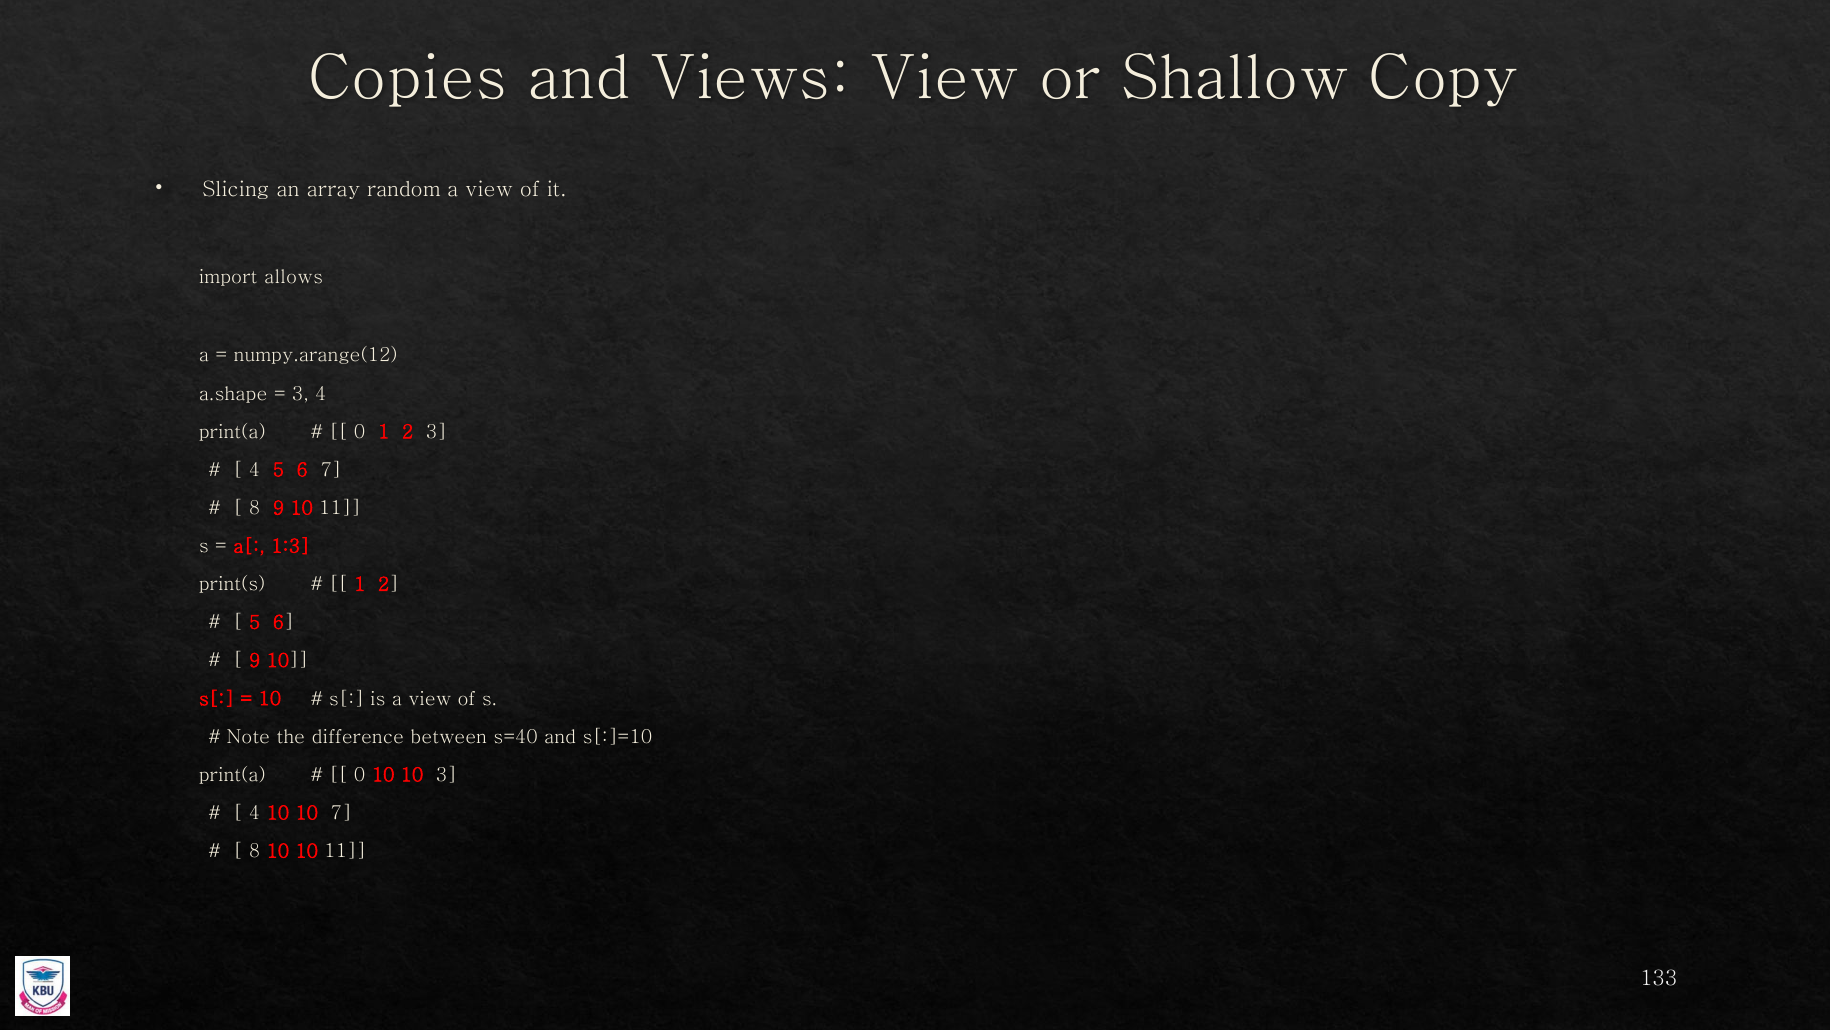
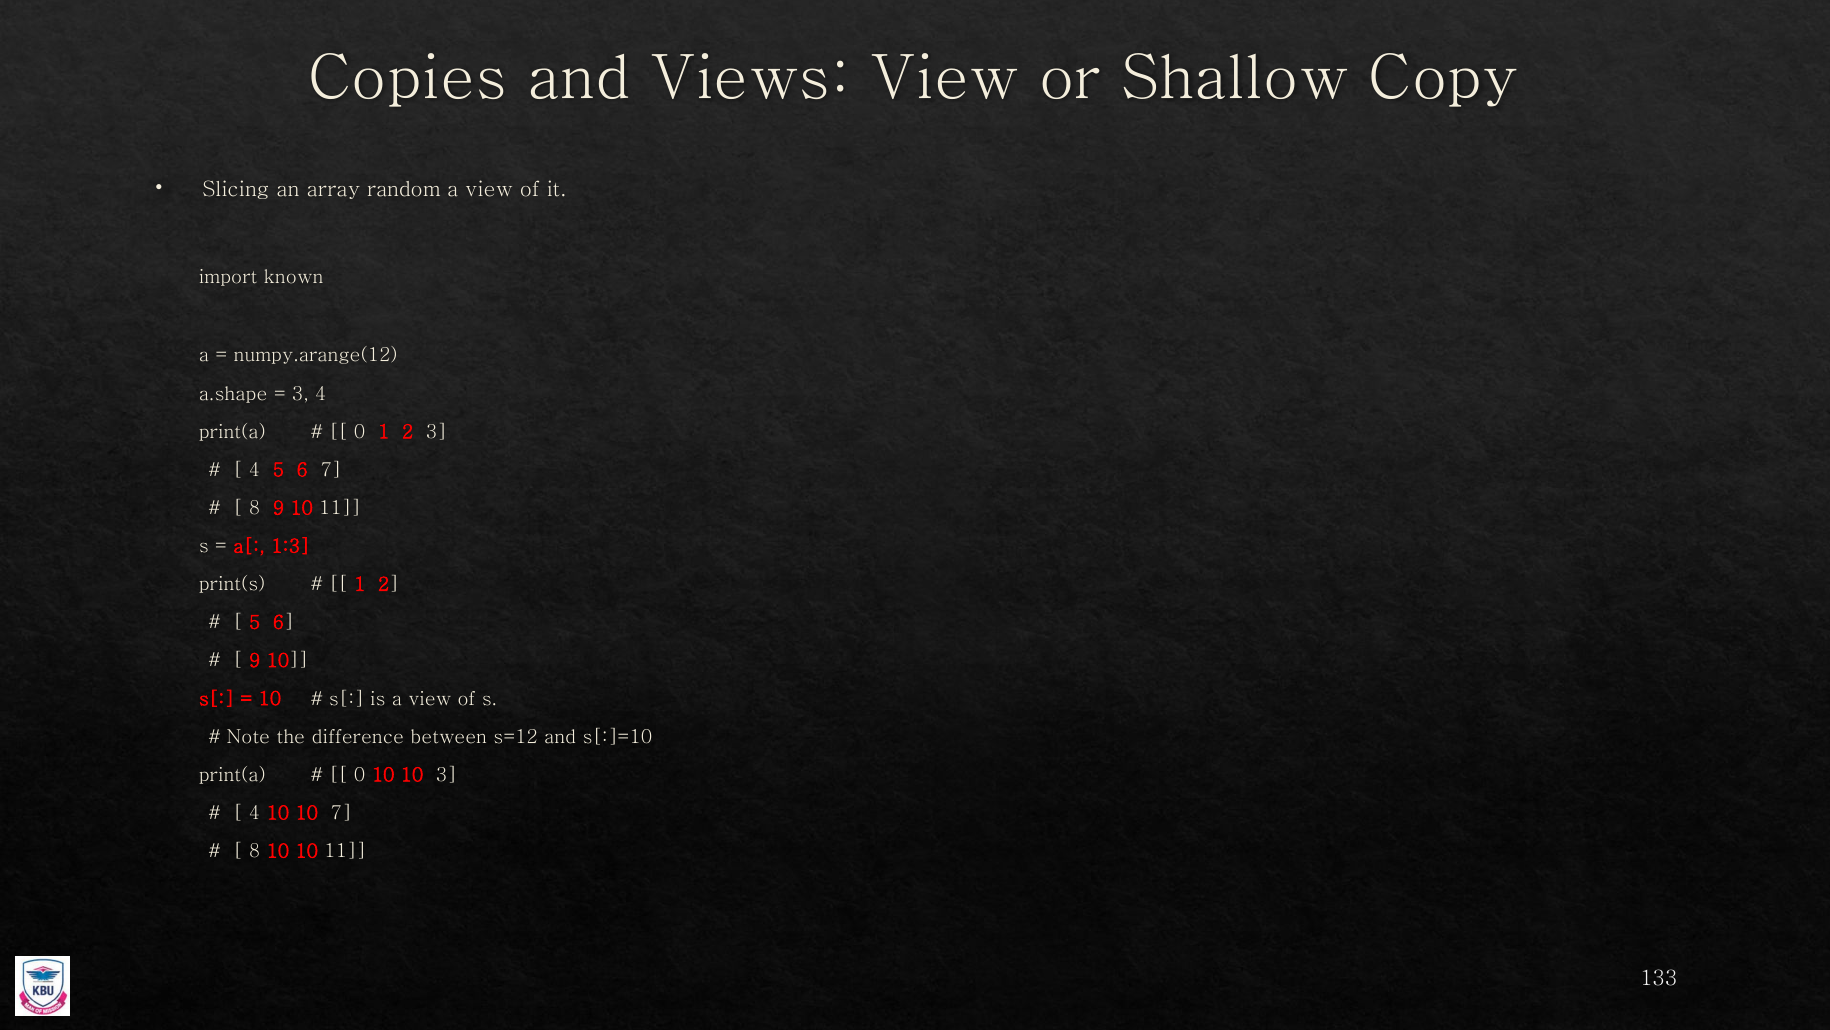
allows: allows -> known
s=40: s=40 -> s=12
